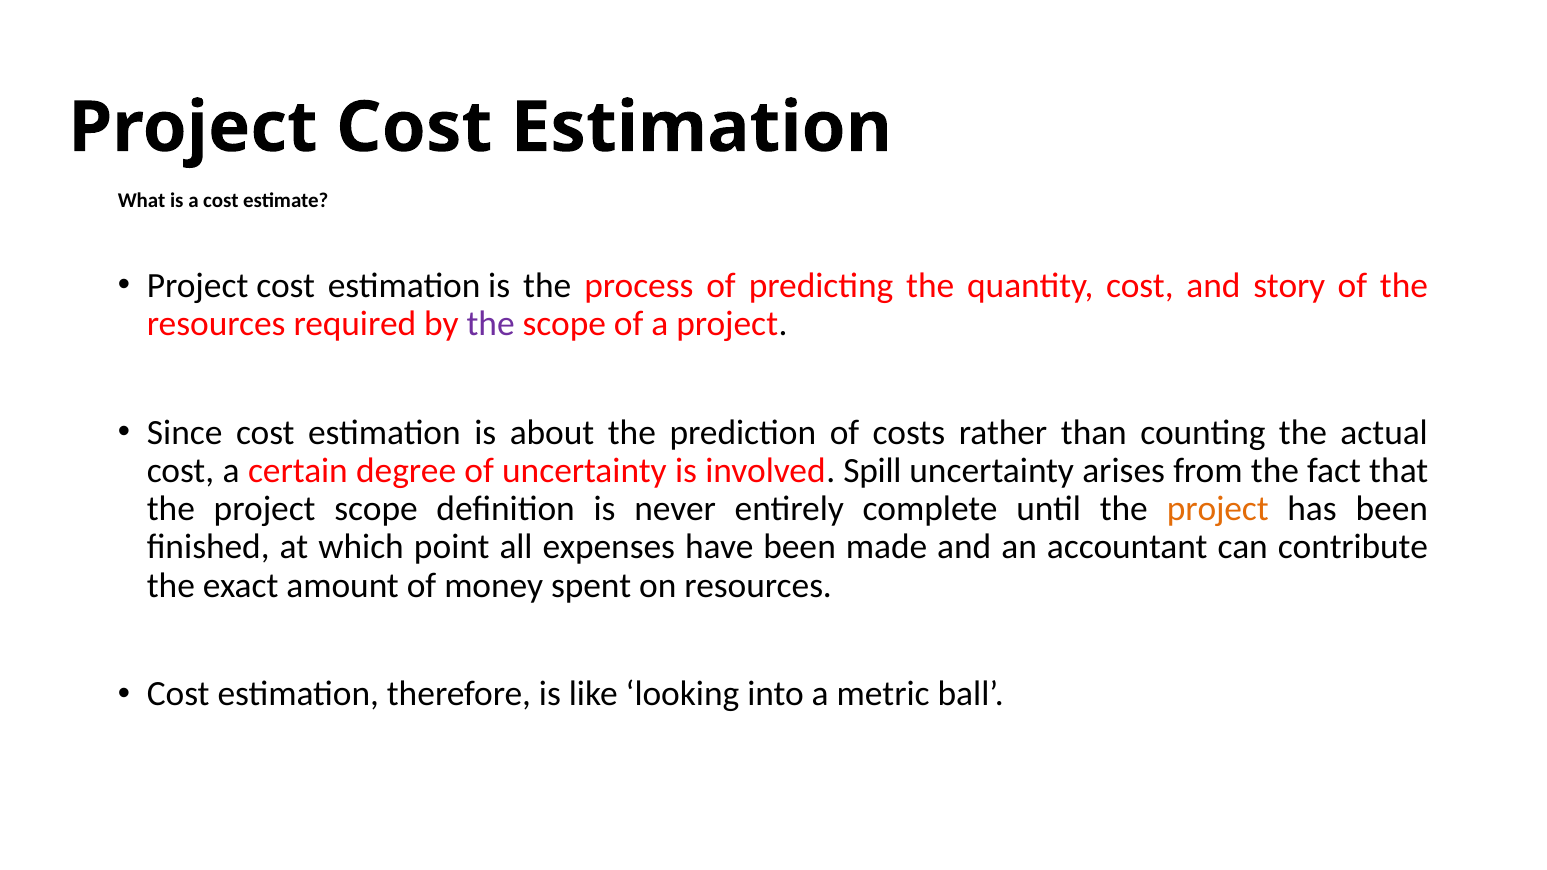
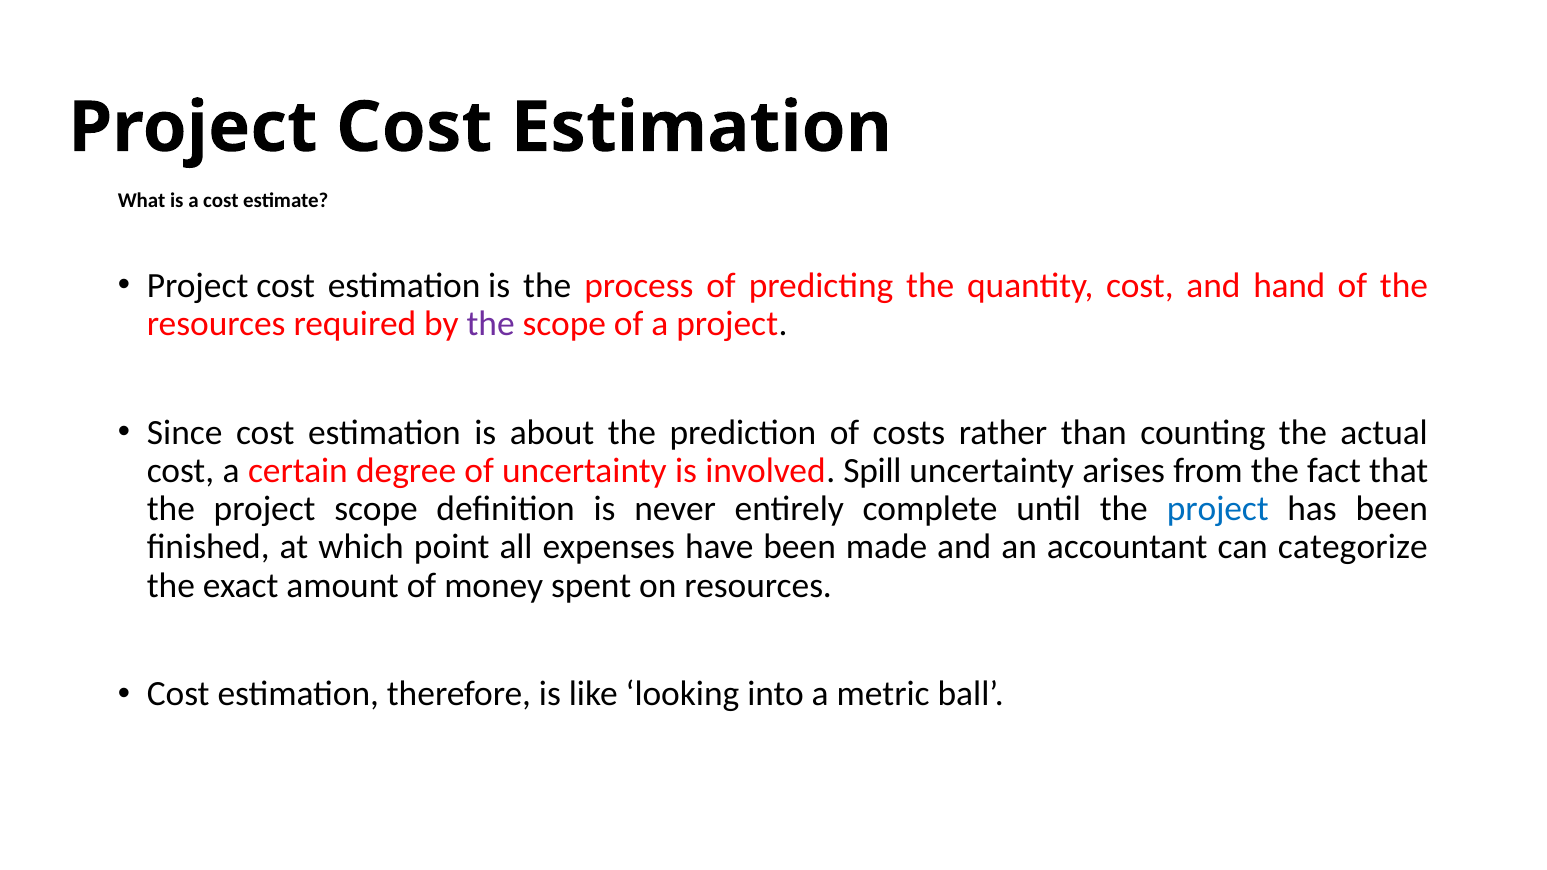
story: story -> hand
project at (1218, 509) colour: orange -> blue
contribute: contribute -> categorize
